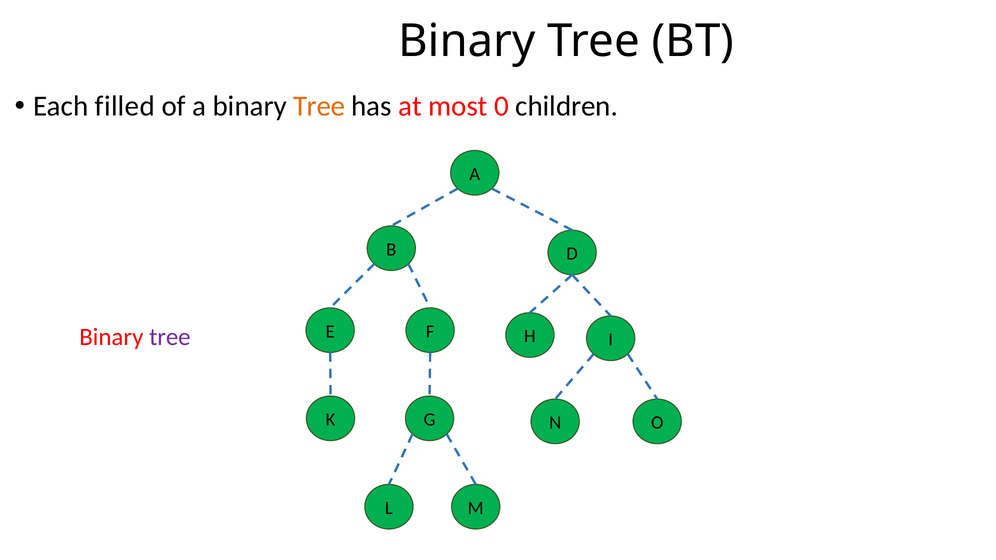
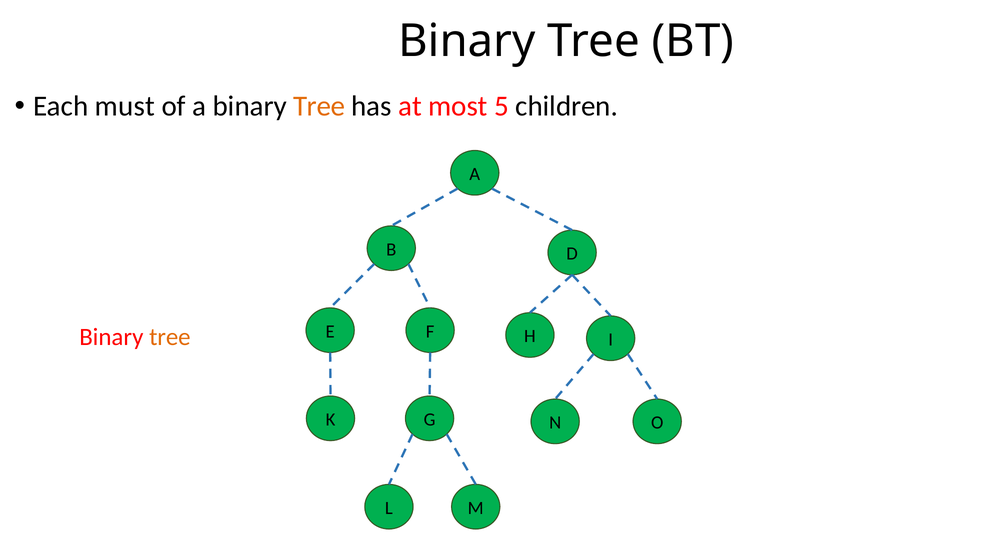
filled: filled -> must
0: 0 -> 5
tree at (170, 337) colour: purple -> orange
